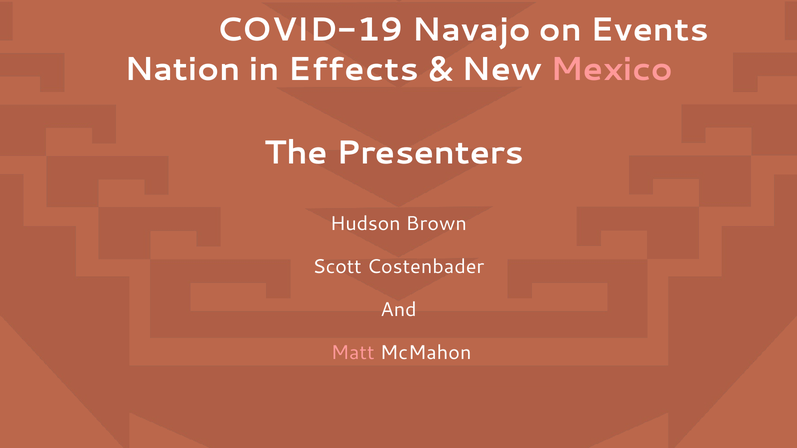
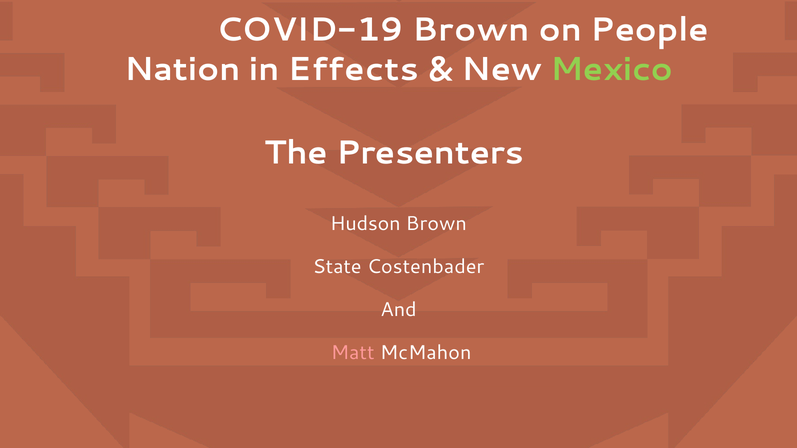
HistoryCOVID-19 Navajo: Navajo -> Brown
Events: Events -> People
Mexico colour: pink -> light green
Scott: Scott -> State
